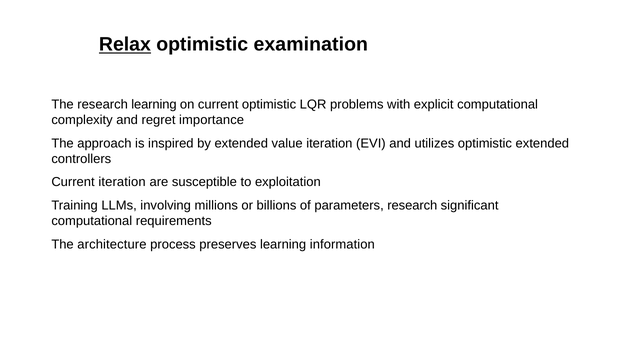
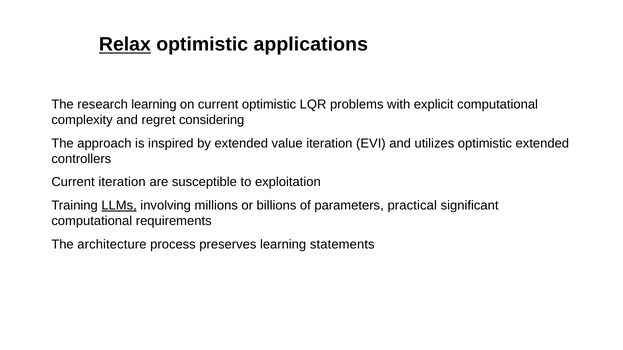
examination: examination -> applications
importance: importance -> considering
LLMs underline: none -> present
parameters research: research -> practical
information: information -> statements
